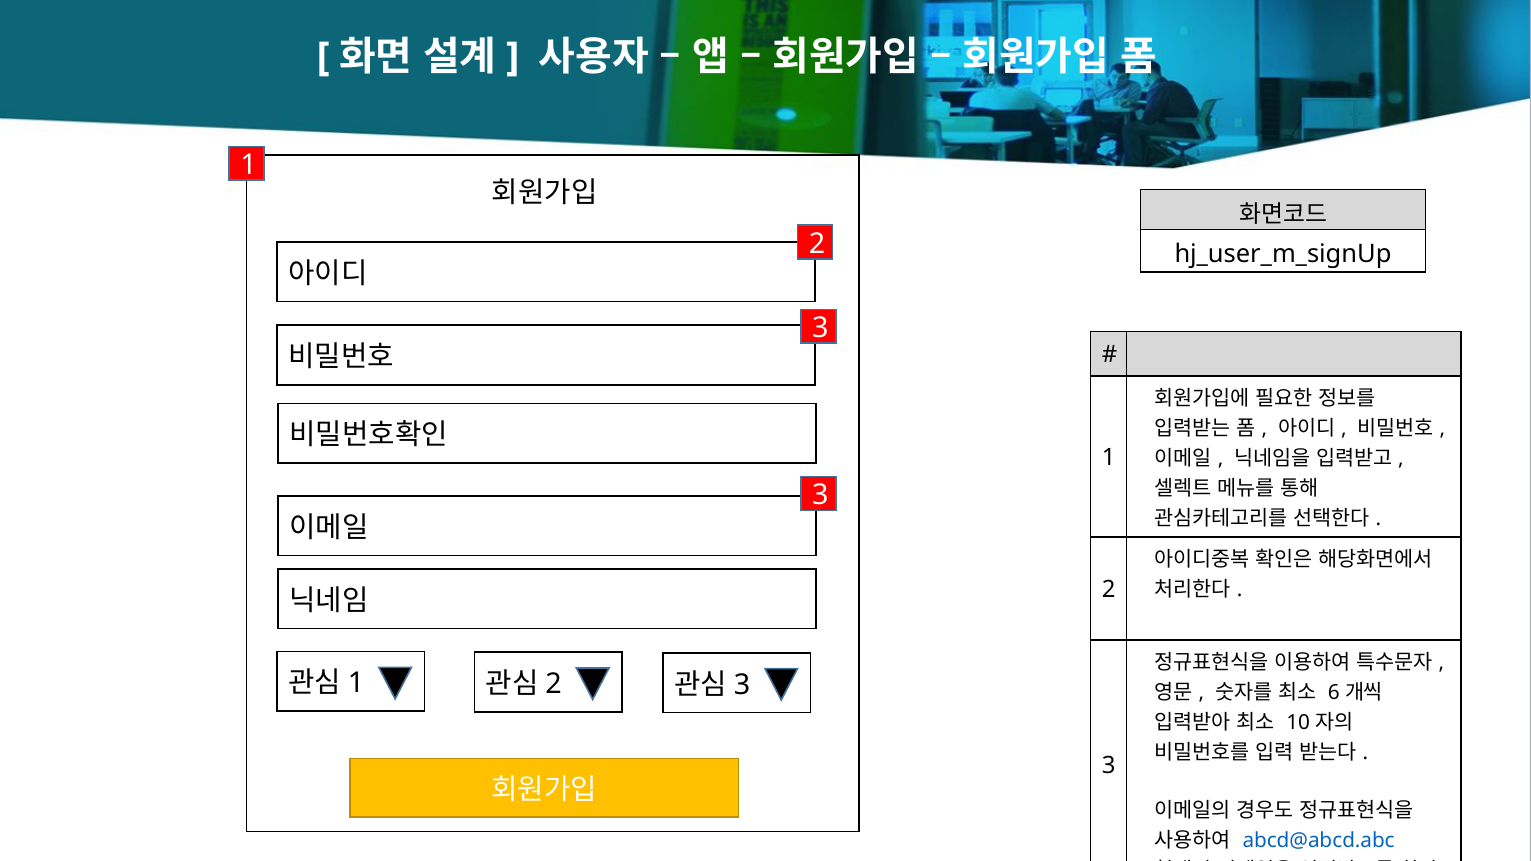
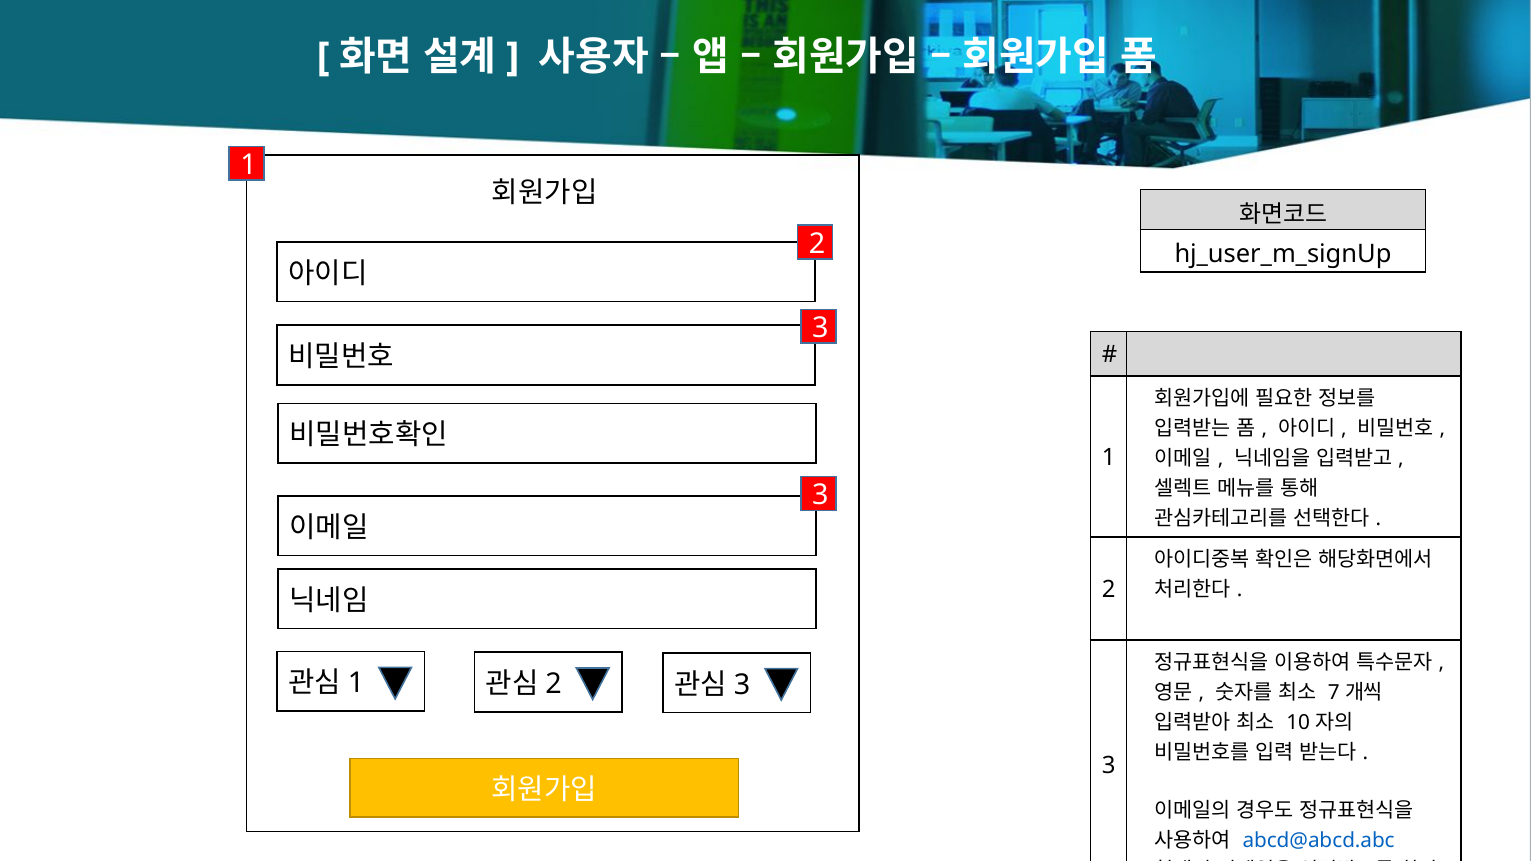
6: 6 -> 7
